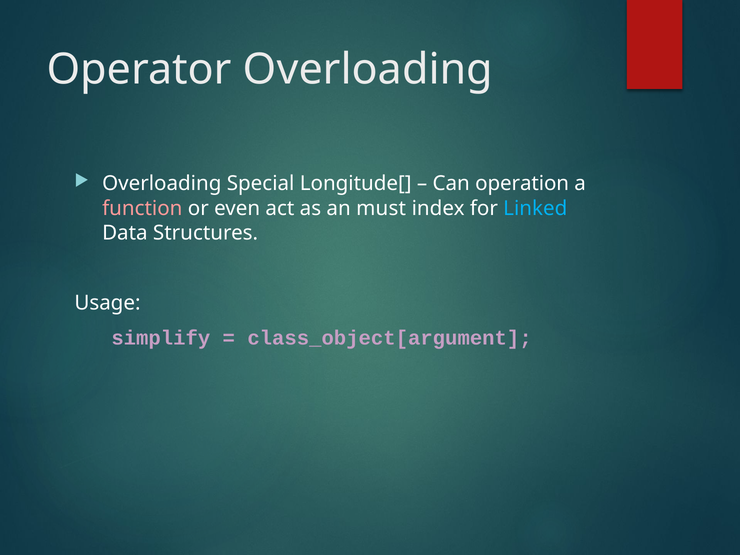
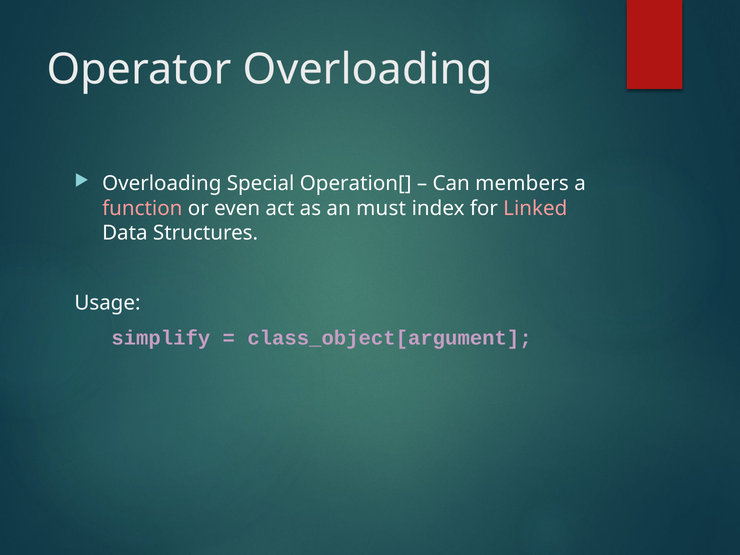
Longitude[: Longitude[ -> Operation[
operation: operation -> members
Linked colour: light blue -> pink
